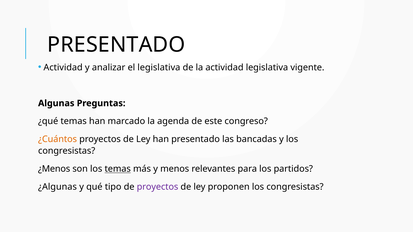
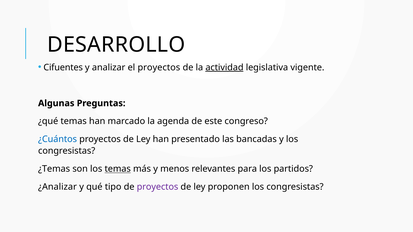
PRESENTADO at (116, 45): PRESENTADO -> DESARROLLO
Actividad at (63, 68): Actividad -> Cifuentes
el legislativa: legislativa -> proyectos
actividad at (224, 68) underline: none -> present
¿Cuántos colour: orange -> blue
¿Menos: ¿Menos -> ¿Temas
¿Algunas: ¿Algunas -> ¿Analizar
